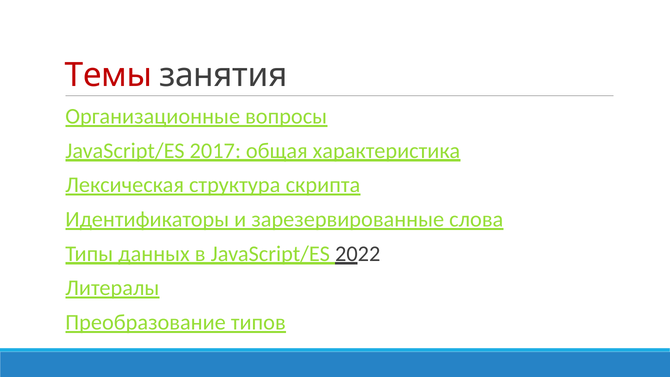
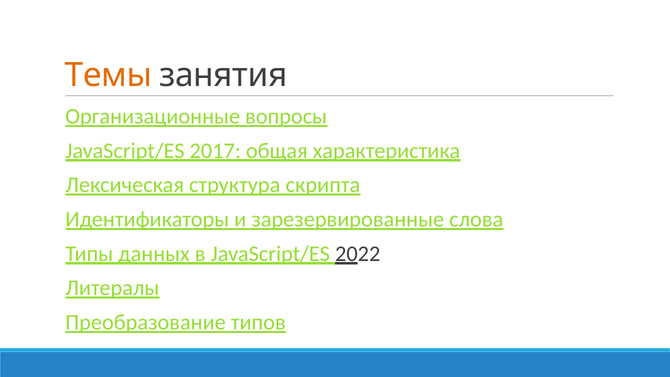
Темы colour: red -> orange
